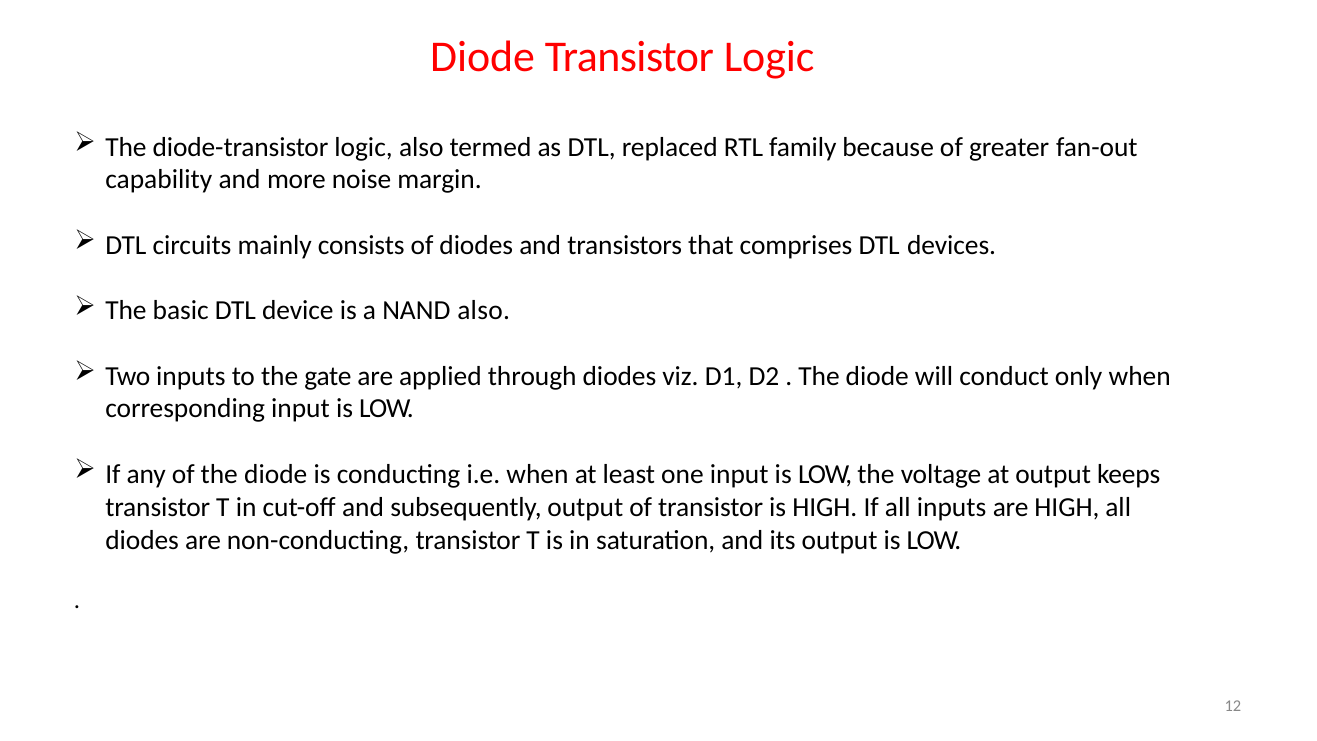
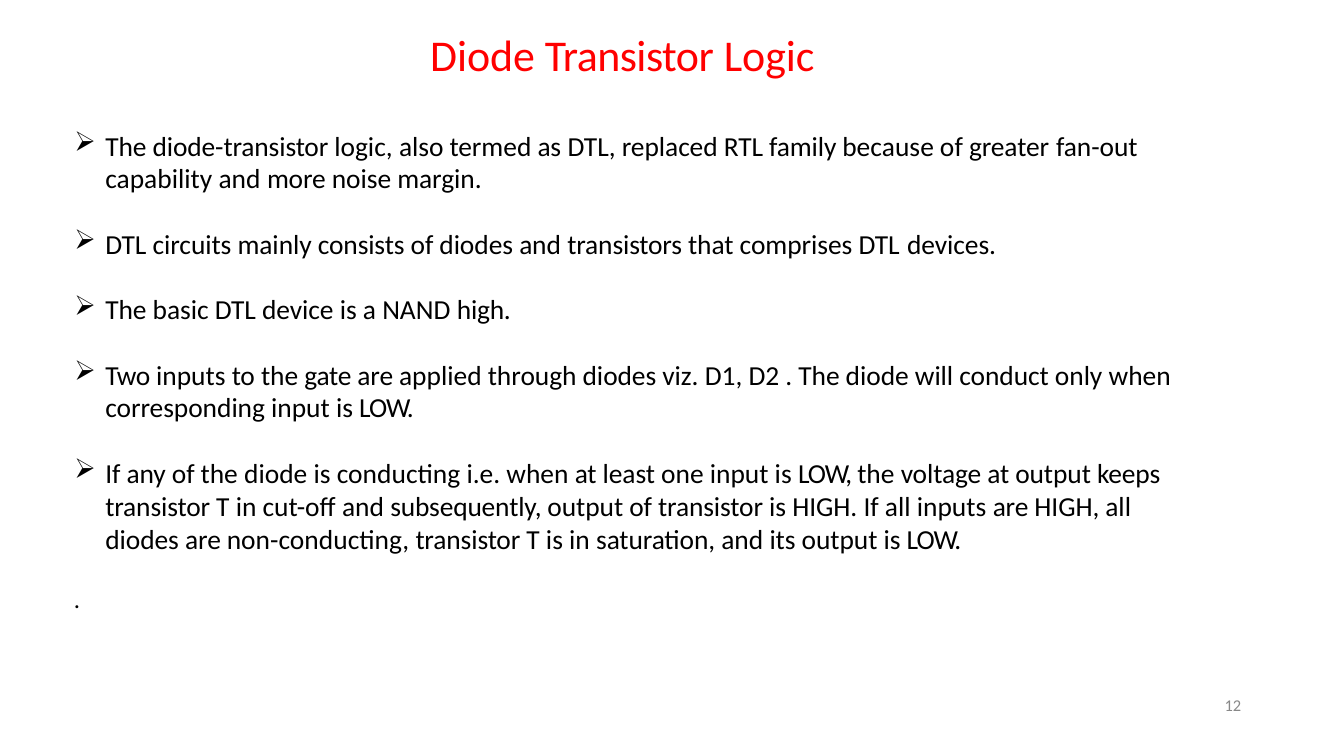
NAND also: also -> high
